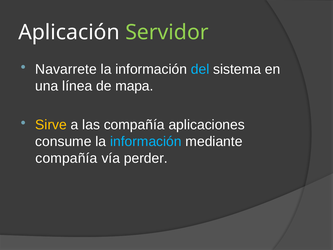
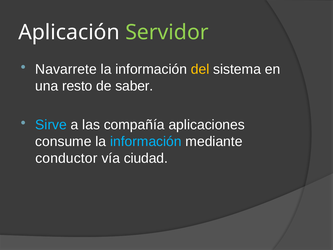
del colour: light blue -> yellow
línea: línea -> resto
mapa: mapa -> saber
Sirve colour: yellow -> light blue
compañía at (66, 158): compañía -> conductor
perder: perder -> ciudad
